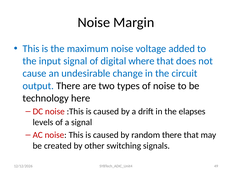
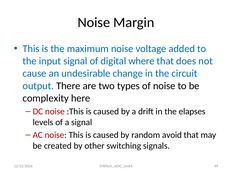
technology: technology -> complexity
random there: there -> avoid
